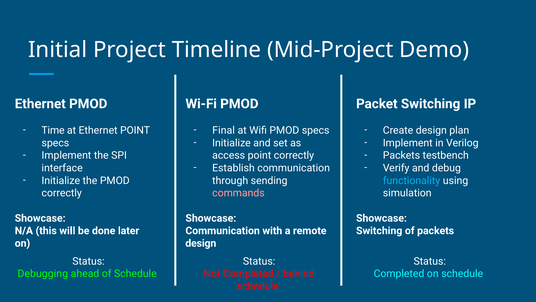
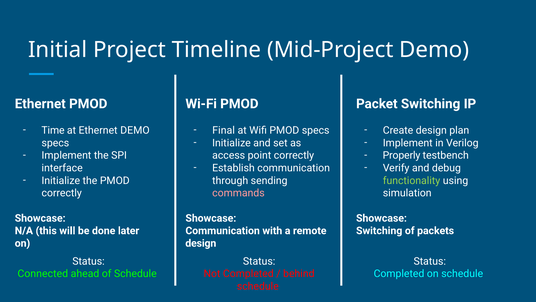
Ethernet POINT: POINT -> DEMO
Packets at (401, 155): Packets -> Properly
functionality colour: light blue -> light green
Debugging: Debugging -> Connected
